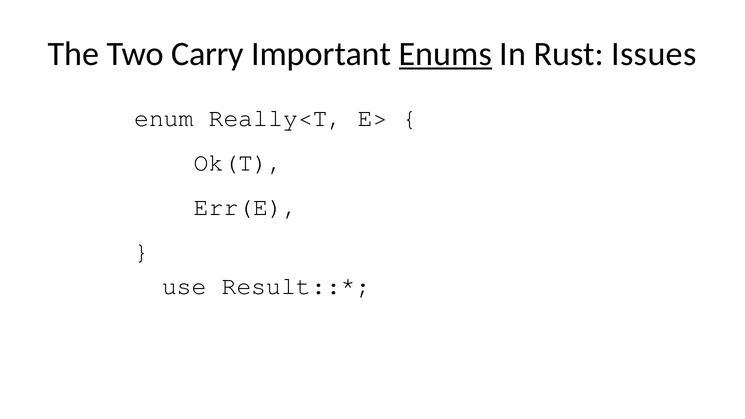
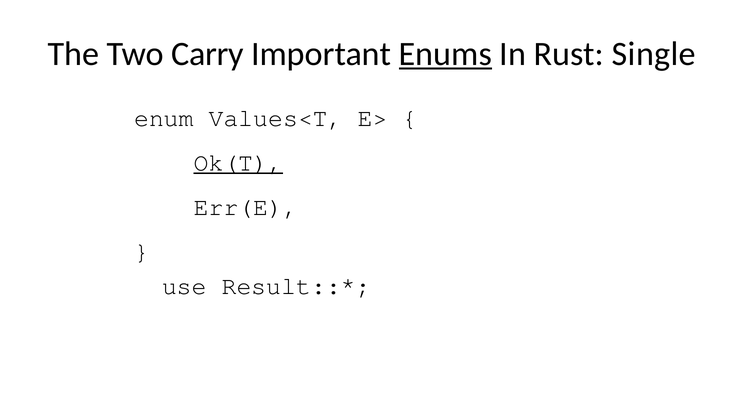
Issues: Issues -> Single
Really<T: Really<T -> Values<T
Ok(T underline: none -> present
